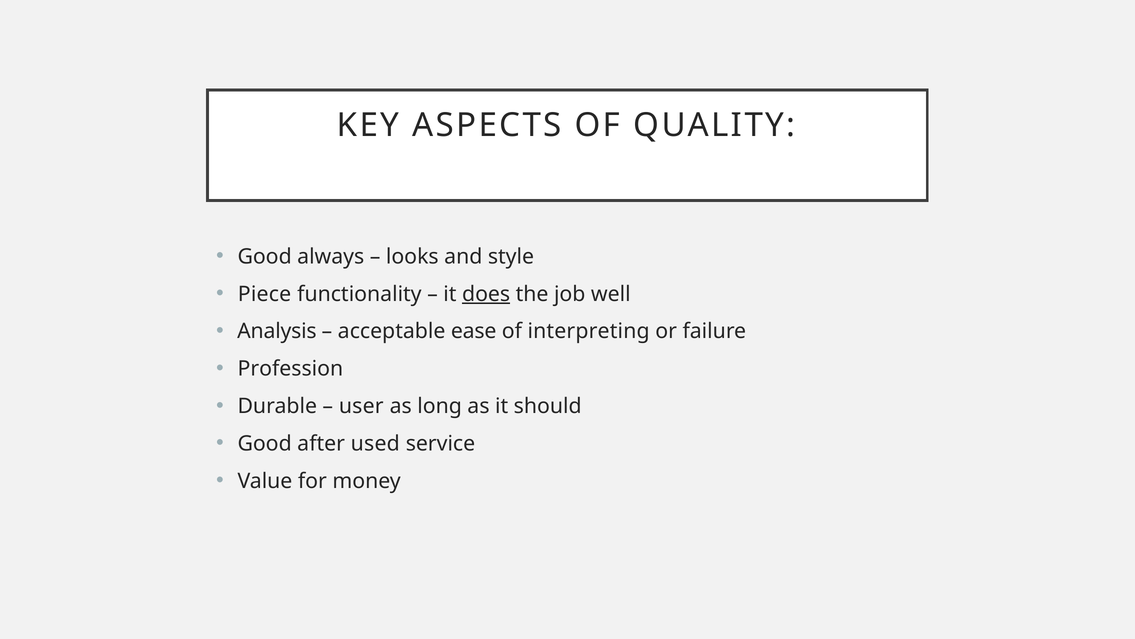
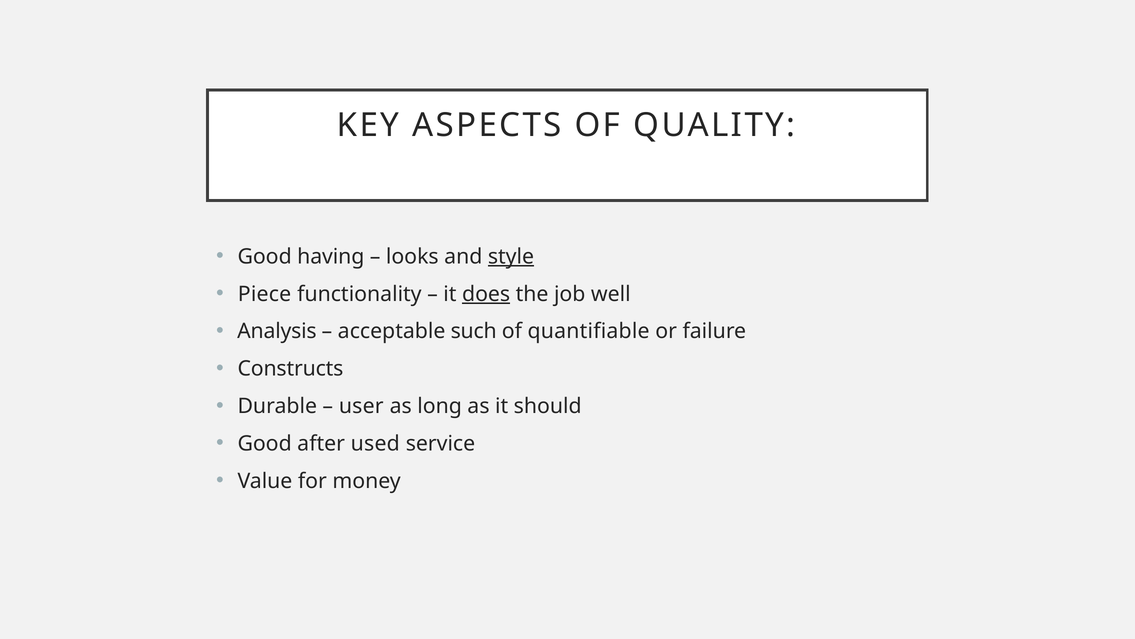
always: always -> having
style underline: none -> present
ease: ease -> such
interpreting: interpreting -> quantifiable
Profession: Profession -> Constructs
